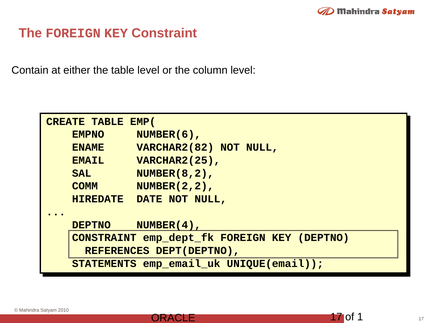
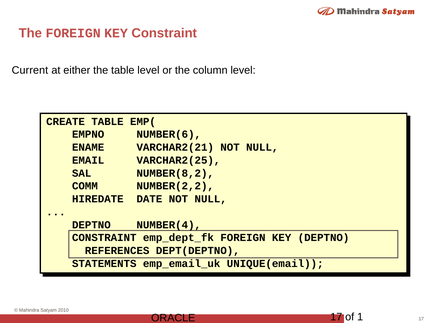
Contain: Contain -> Current
VARCHAR2(82: VARCHAR2(82 -> VARCHAR2(21
